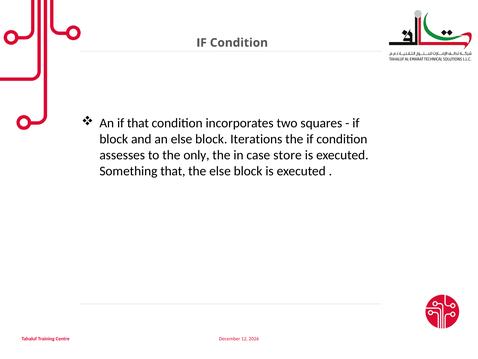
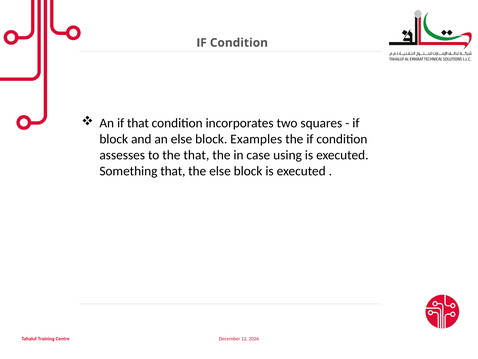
Iterations: Iterations -> Examples
the only: only -> that
store: store -> using
